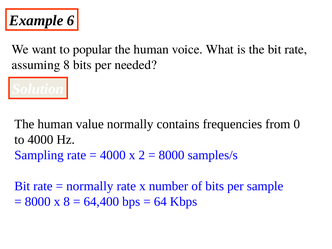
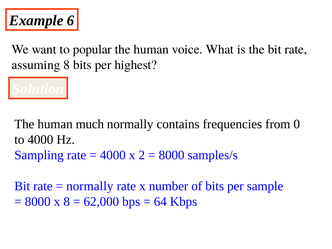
needed: needed -> highest
value: value -> much
64,400: 64,400 -> 62,000
